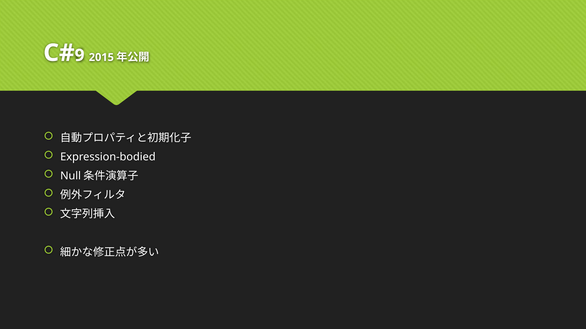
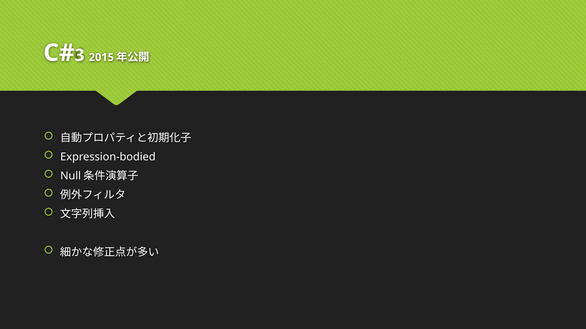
9: 9 -> 3
